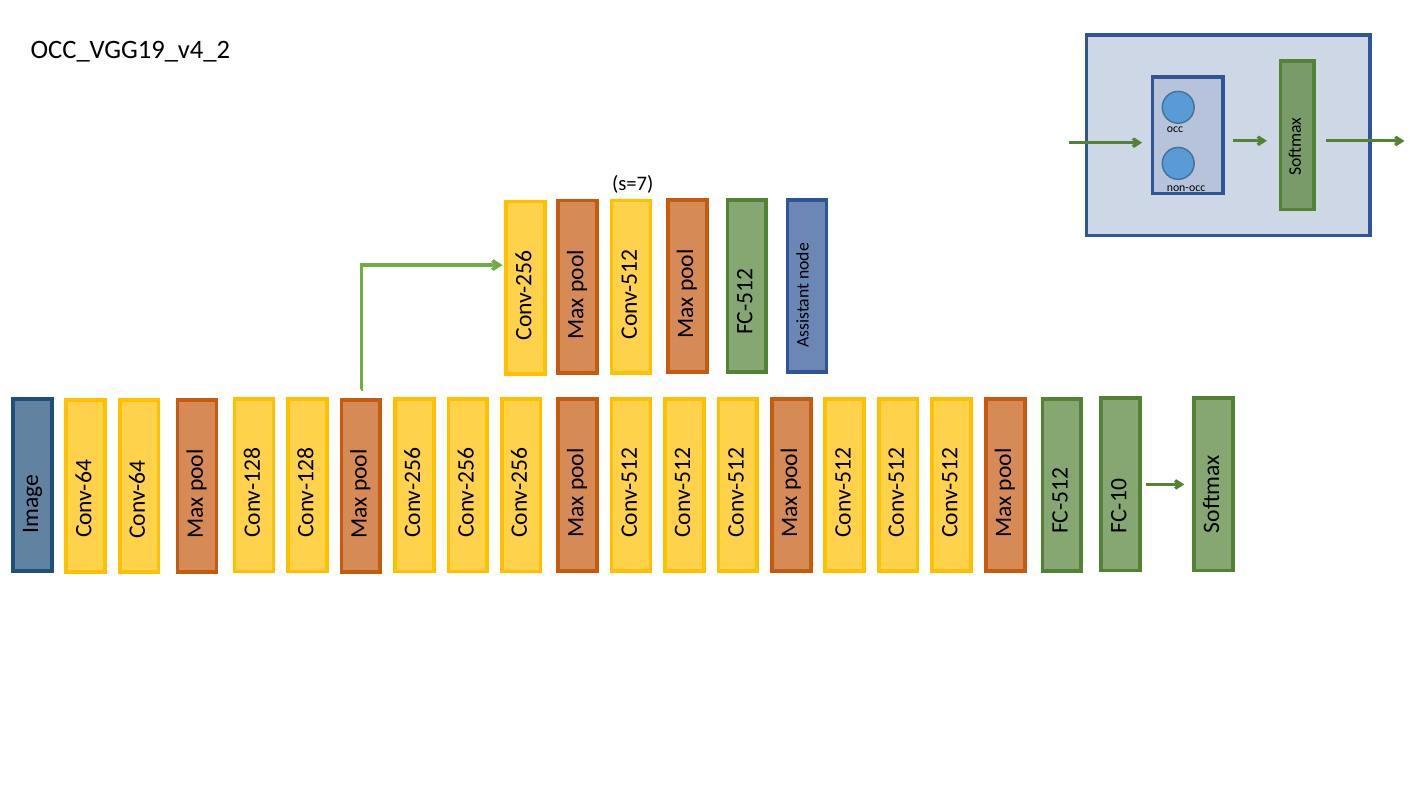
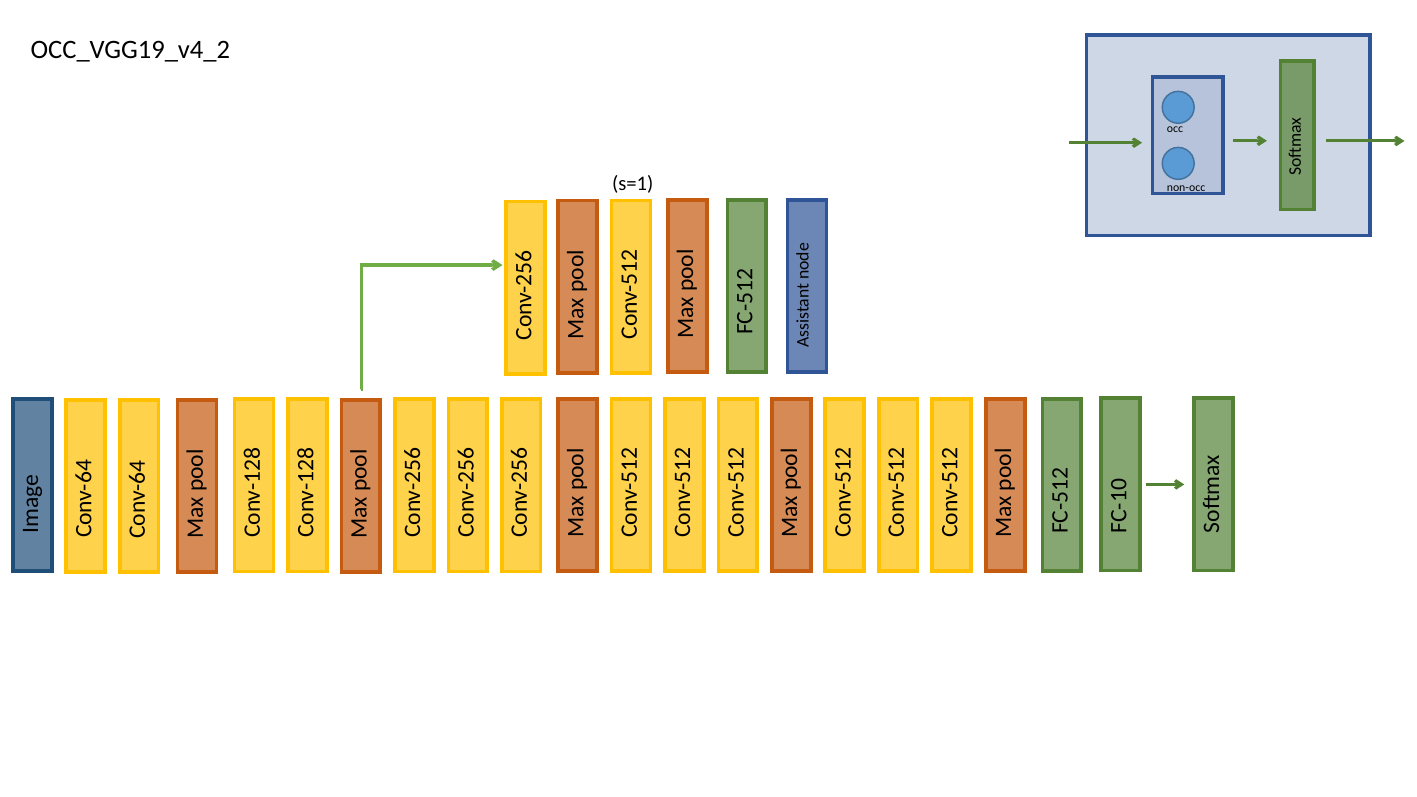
s=7: s=7 -> s=1
